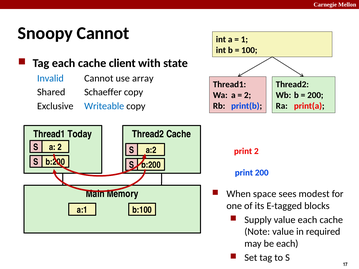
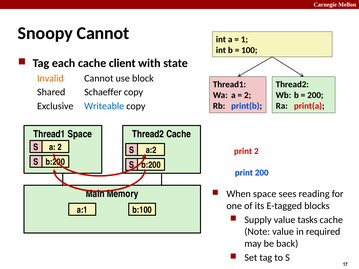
Invalid colour: blue -> orange
array: array -> block
Thread1 Today: Today -> Space
modest: modest -> reading
value each: each -> tasks
be each: each -> back
